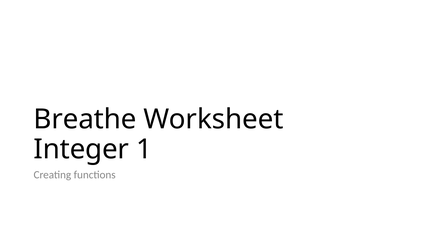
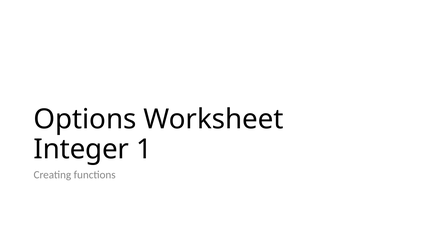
Breathe: Breathe -> Options
